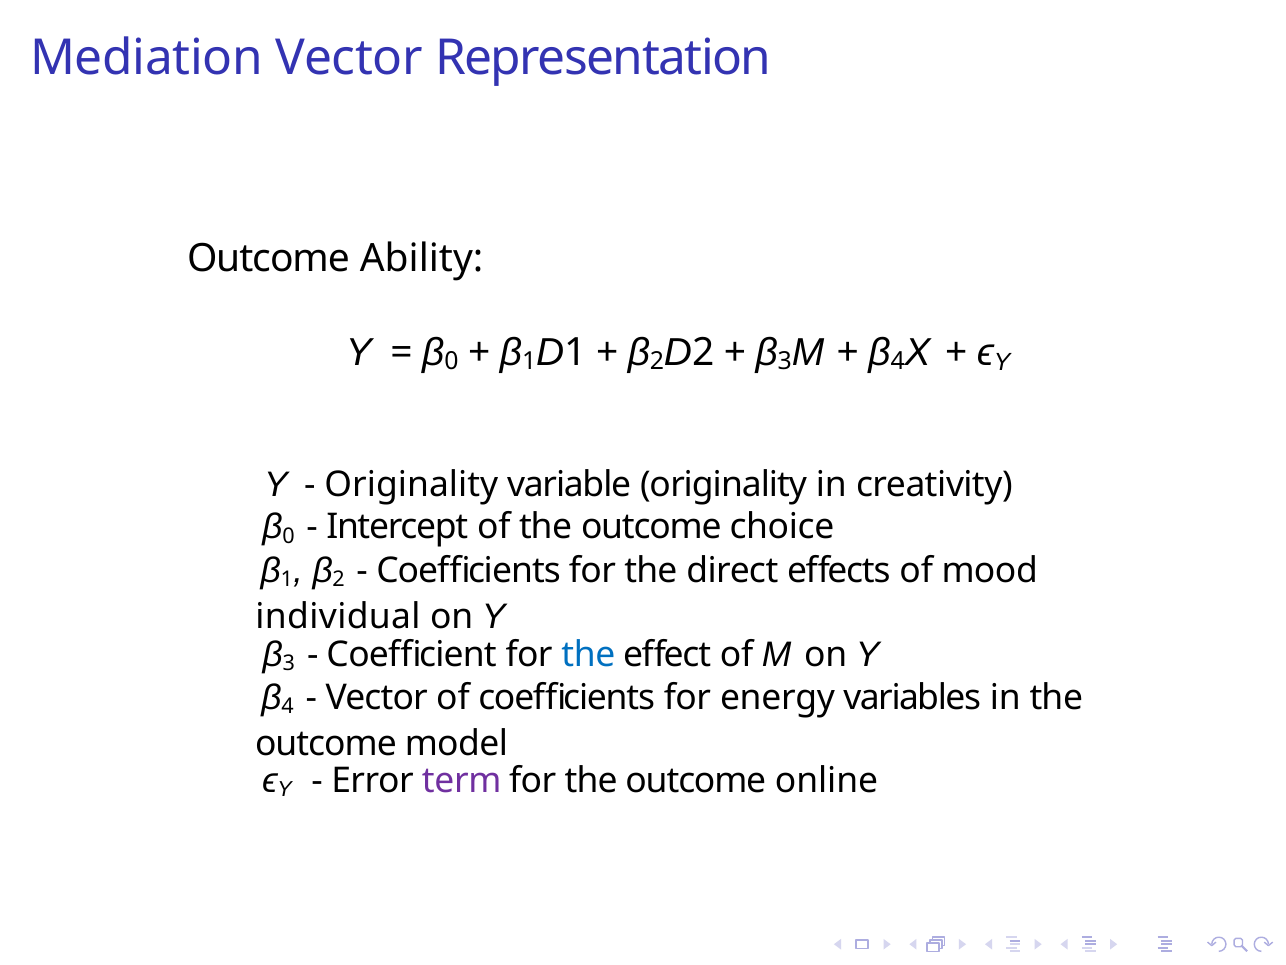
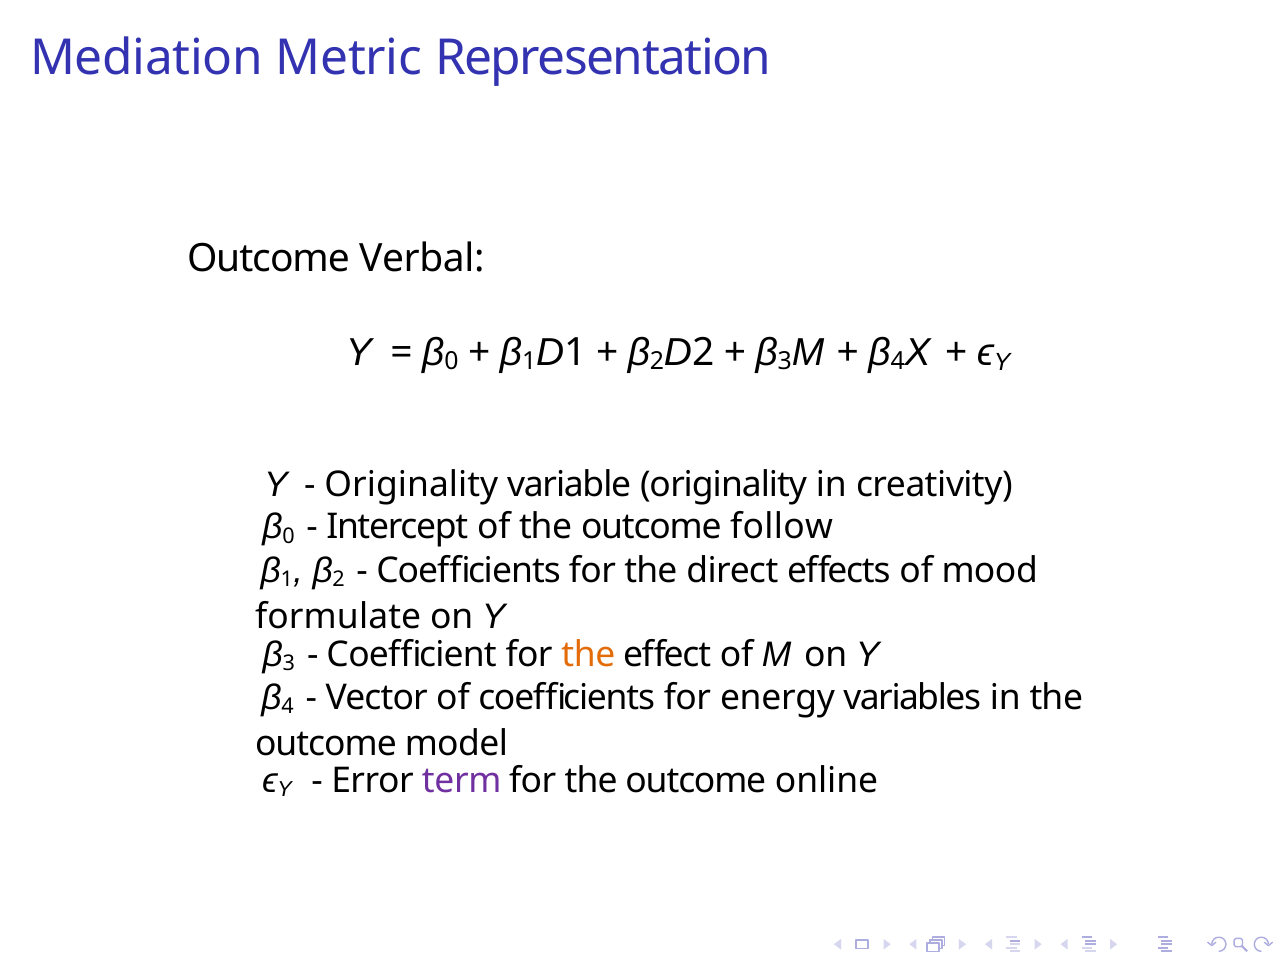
Mediation Vector: Vector -> Metric
Ability: Ability -> Verbal
choice: choice -> follow
individual: individual -> formulate
the at (588, 655) colour: blue -> orange
